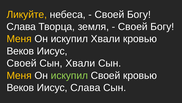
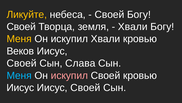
Слава at (21, 27): Слава -> Своей
Своей at (133, 27): Своей -> Хвали
Сын Хвали: Хвали -> Слава
Меня at (19, 75) colour: yellow -> light blue
искупил at (69, 75) colour: light green -> pink
Веков at (20, 87): Веков -> Иисус
Слава at (85, 87): Слава -> Своей
